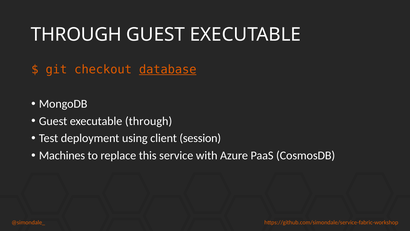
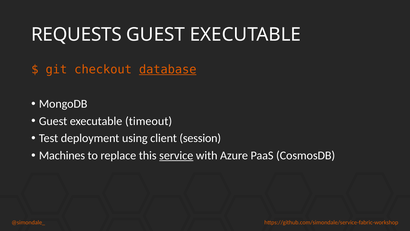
THROUGH at (76, 34): THROUGH -> REQUESTS
executable through: through -> timeout
service underline: none -> present
